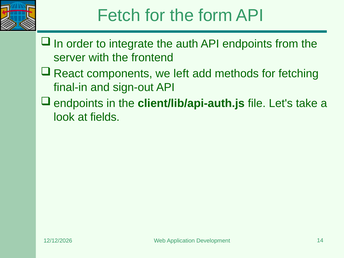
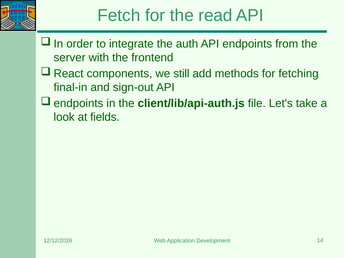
form: form -> read
left: left -> still
